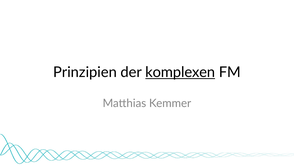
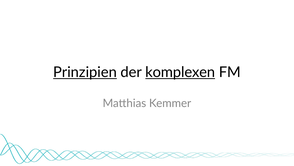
Prinzipien underline: none -> present
